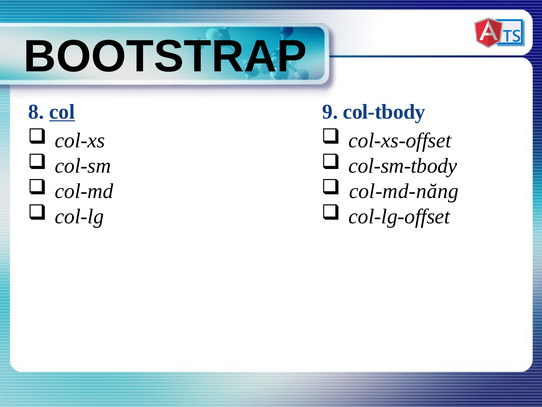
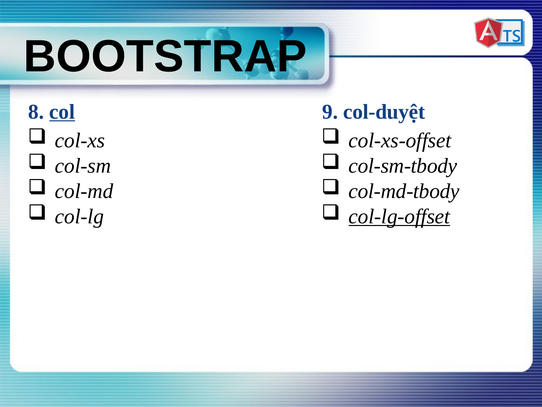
col-tbody: col-tbody -> col-duyệt
col-md-năng: col-md-năng -> col-md-tbody
col-lg-offset underline: none -> present
